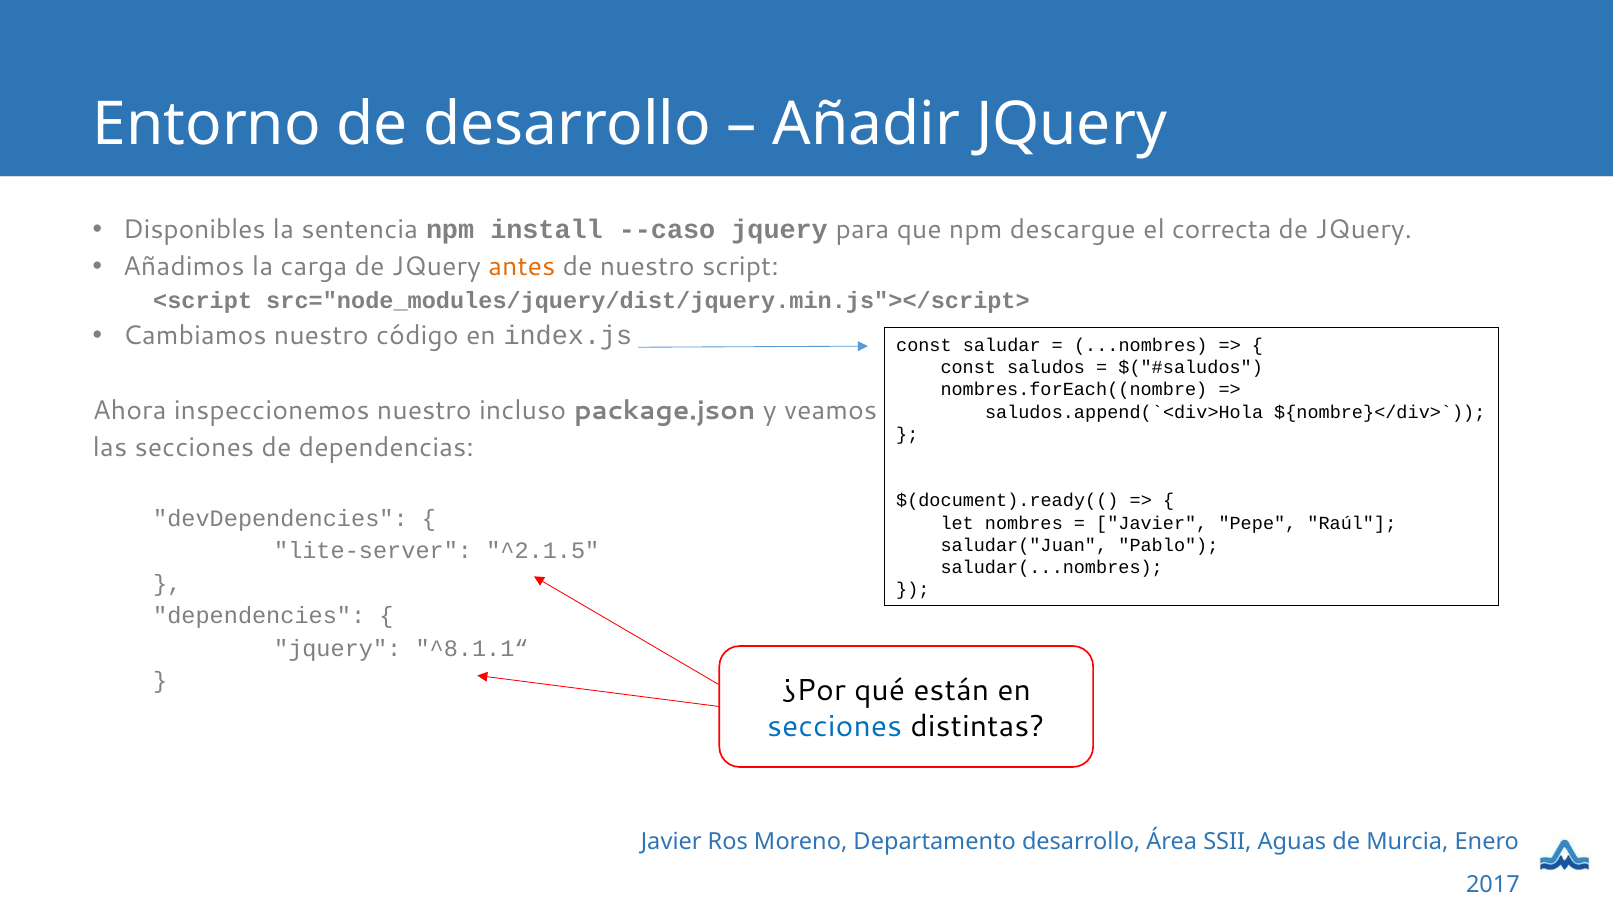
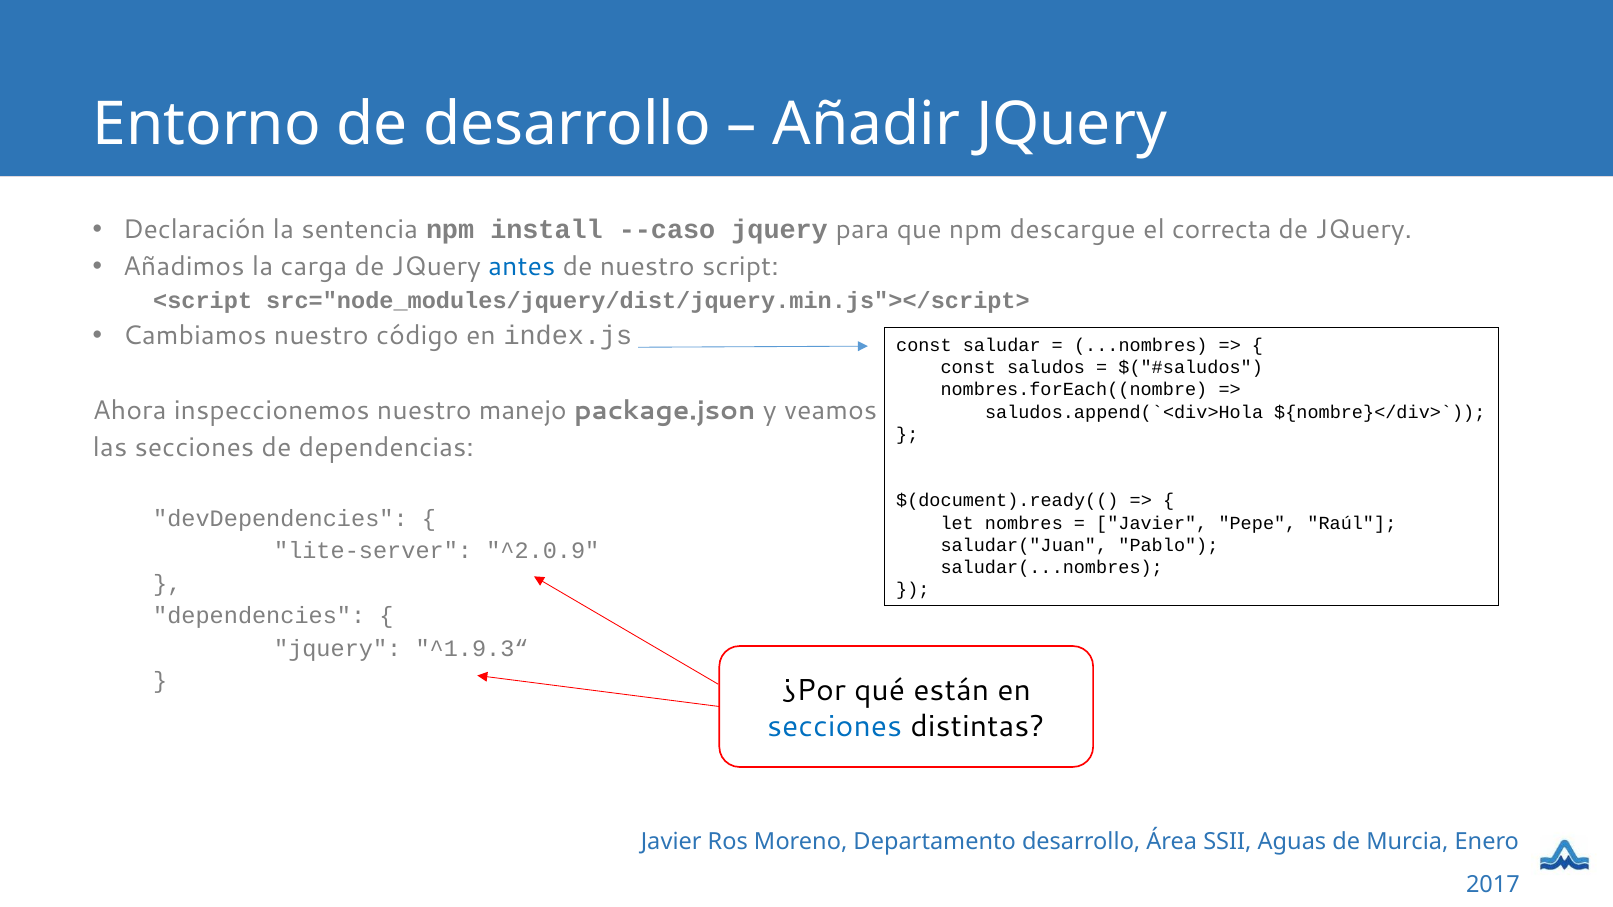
Disponibles: Disponibles -> Declaración
antes colour: orange -> blue
incluso: incluso -> manejo
^2.1.5: ^2.1.5 -> ^2.0.9
^8.1.1“: ^8.1.1“ -> ^1.9.3“
